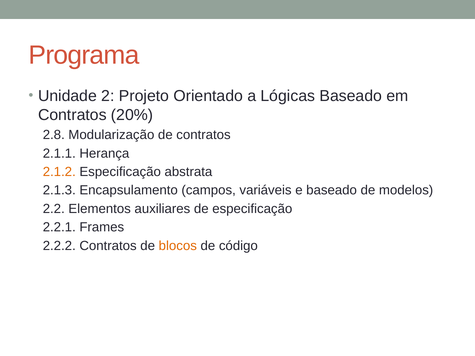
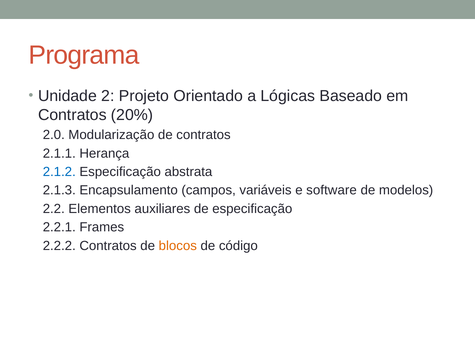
2.8: 2.8 -> 2.0
2.1.2 colour: orange -> blue
e baseado: baseado -> software
